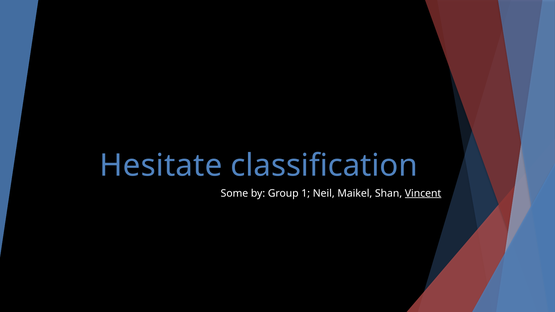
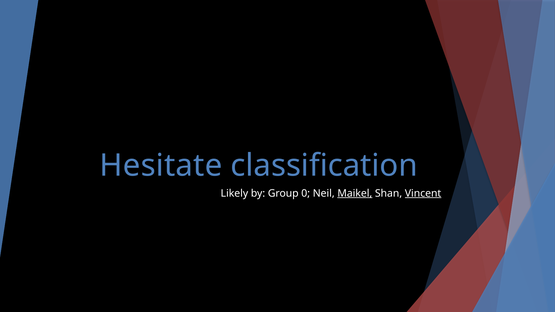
Some: Some -> Likely
1: 1 -> 0
Maikel underline: none -> present
